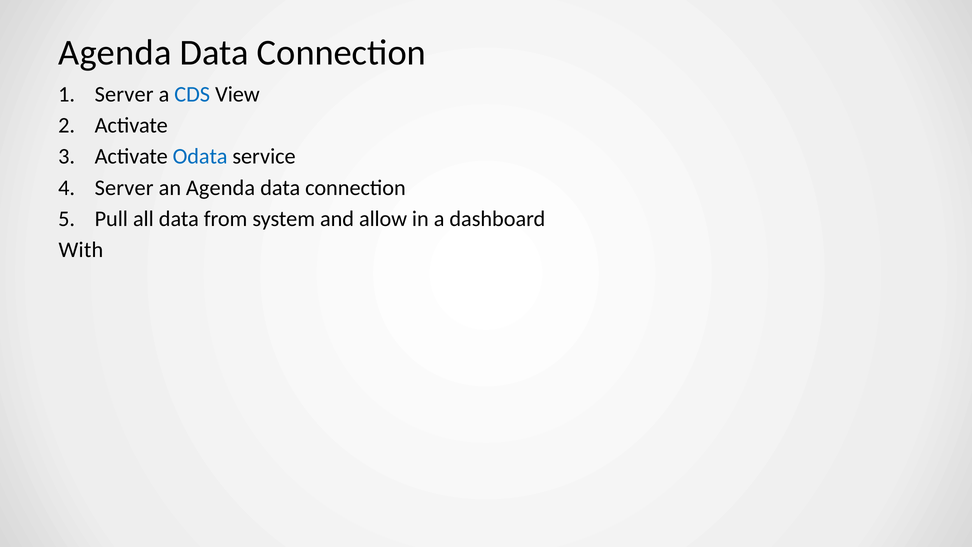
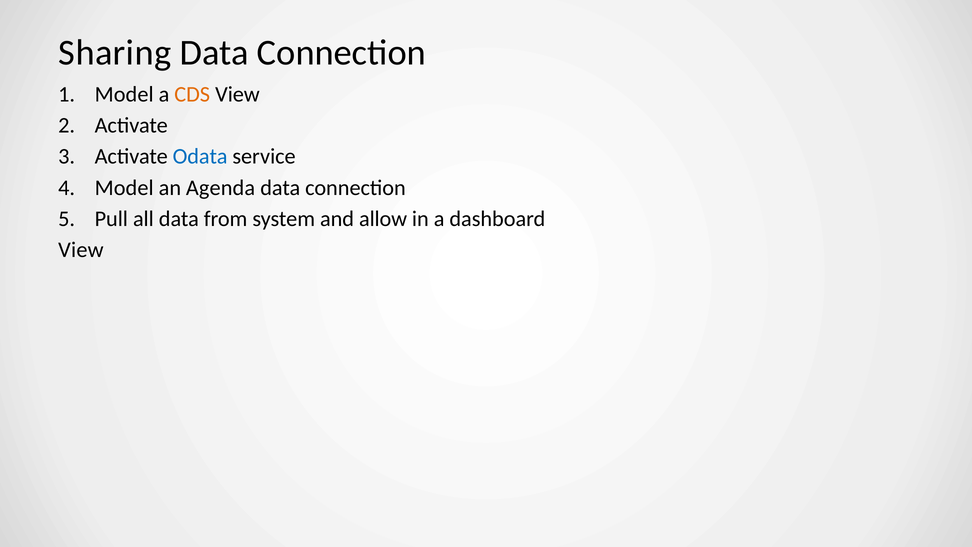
Agenda at (115, 53): Agenda -> Sharing
Server at (124, 94): Server -> Model
CDS colour: blue -> orange
Server at (124, 188): Server -> Model
With at (81, 250): With -> View
